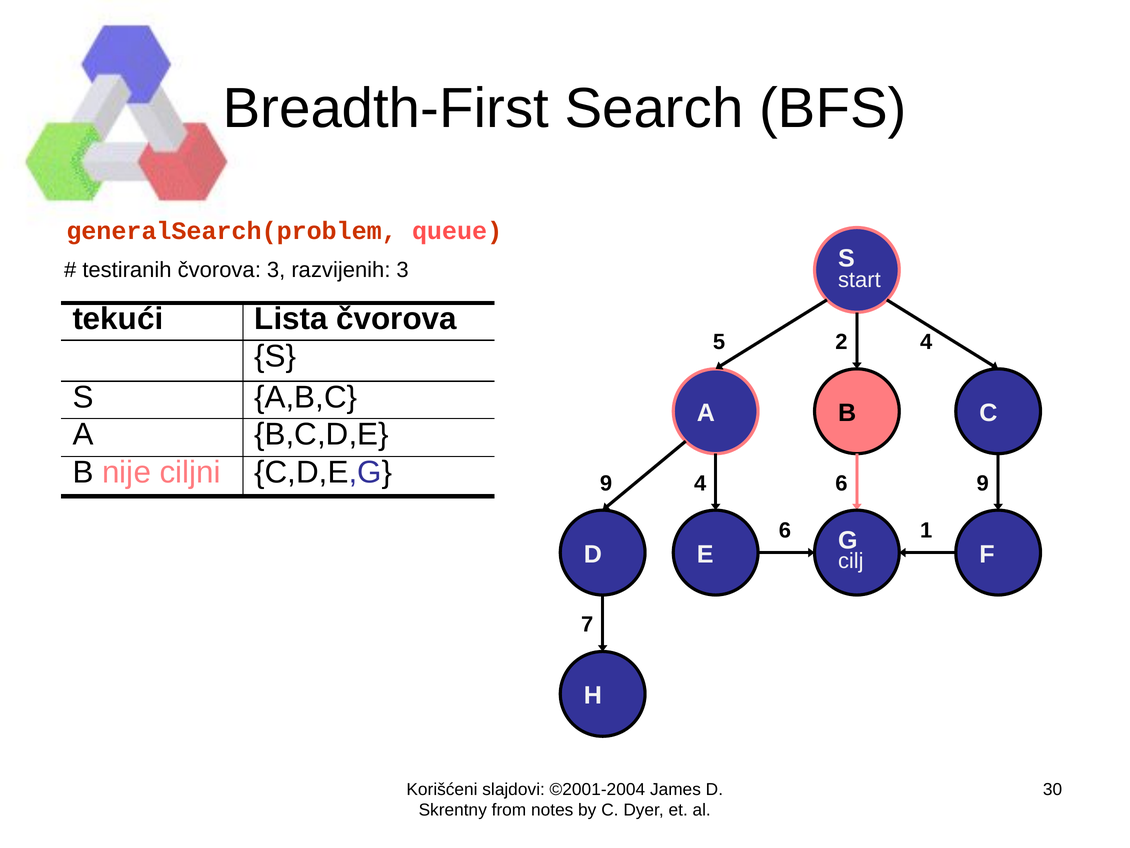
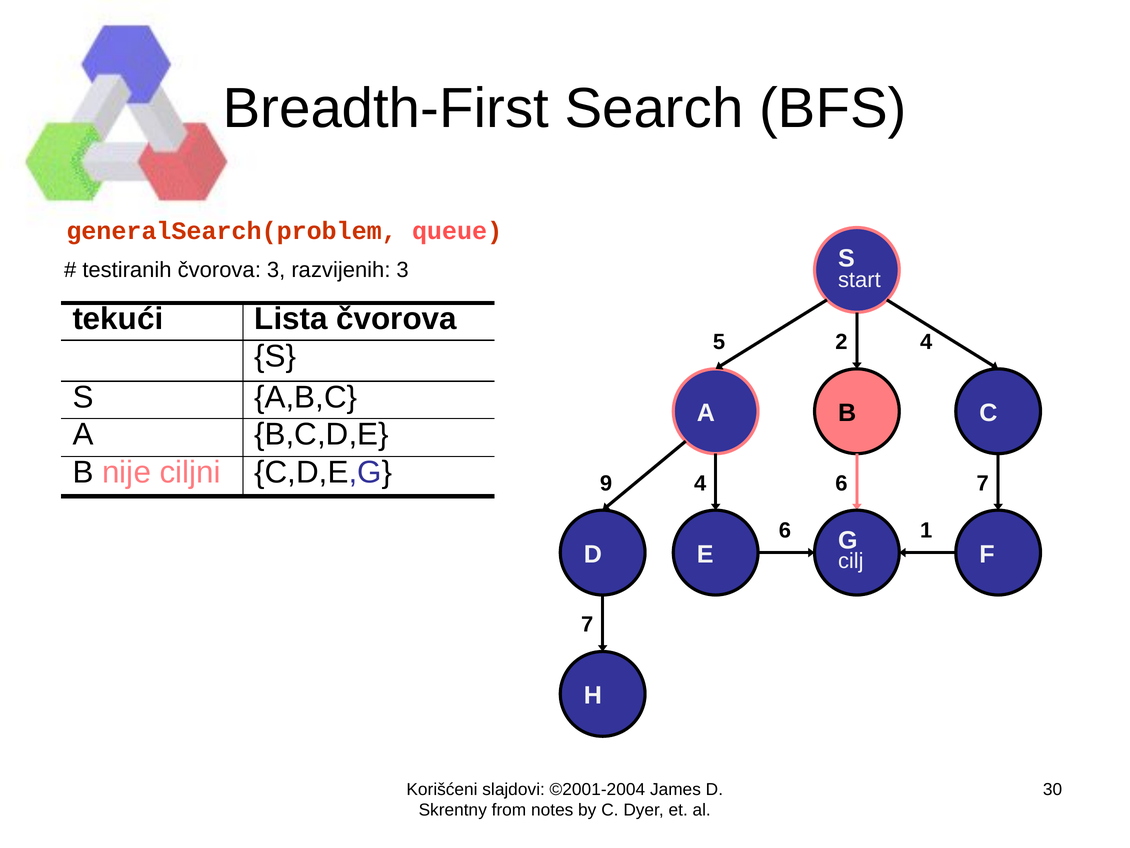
6 9: 9 -> 7
